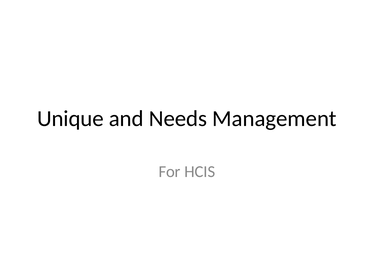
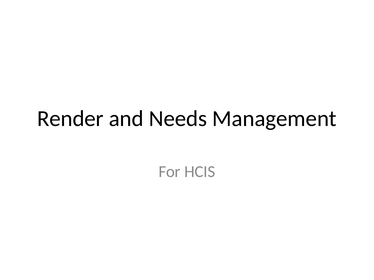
Unique: Unique -> Render
